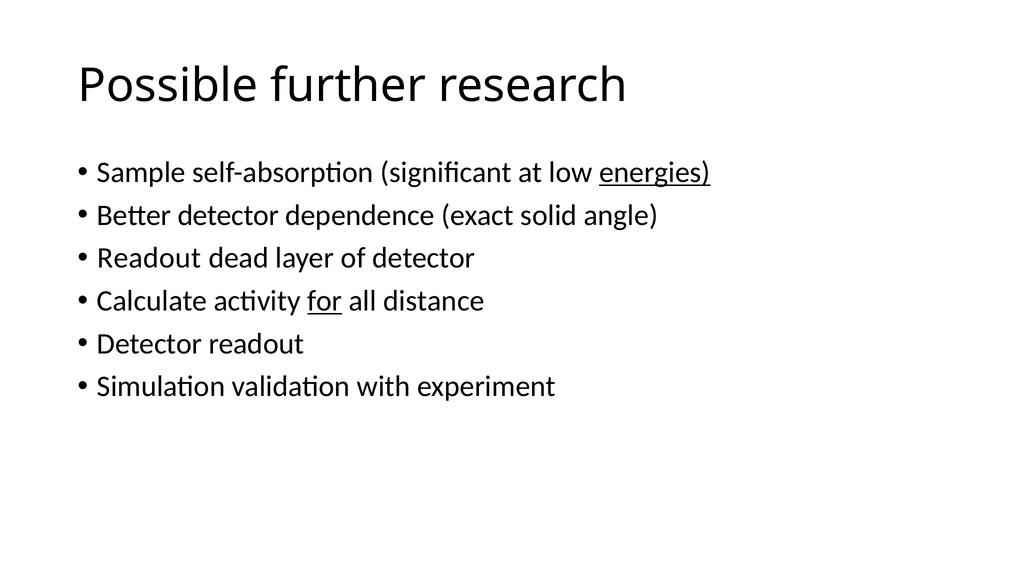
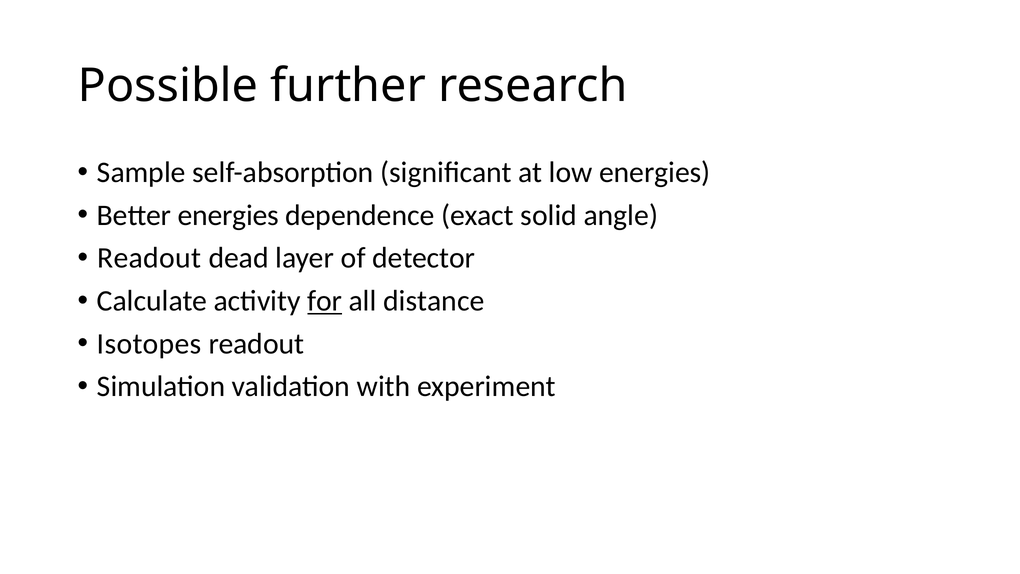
energies at (655, 172) underline: present -> none
Better detector: detector -> energies
Detector at (149, 344): Detector -> Isotopes
